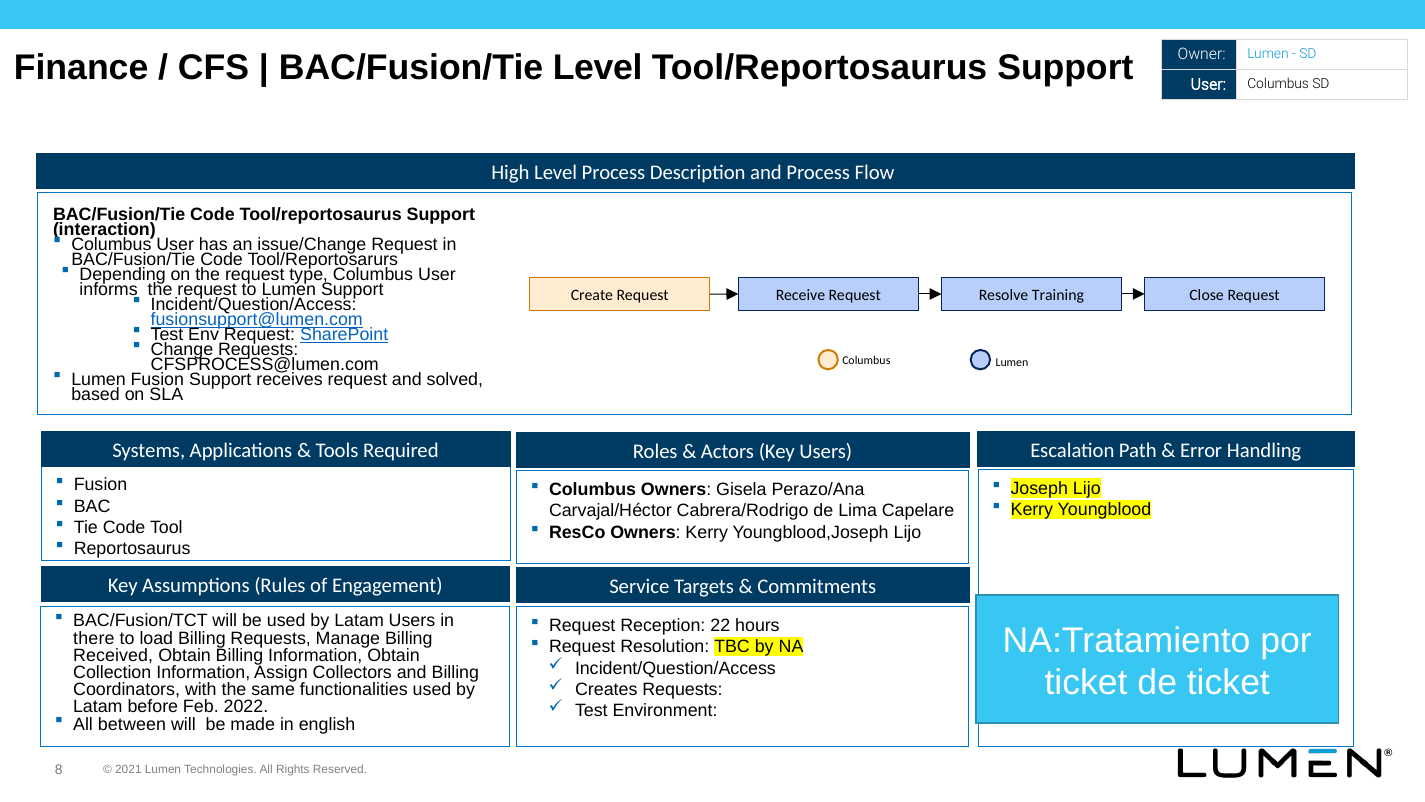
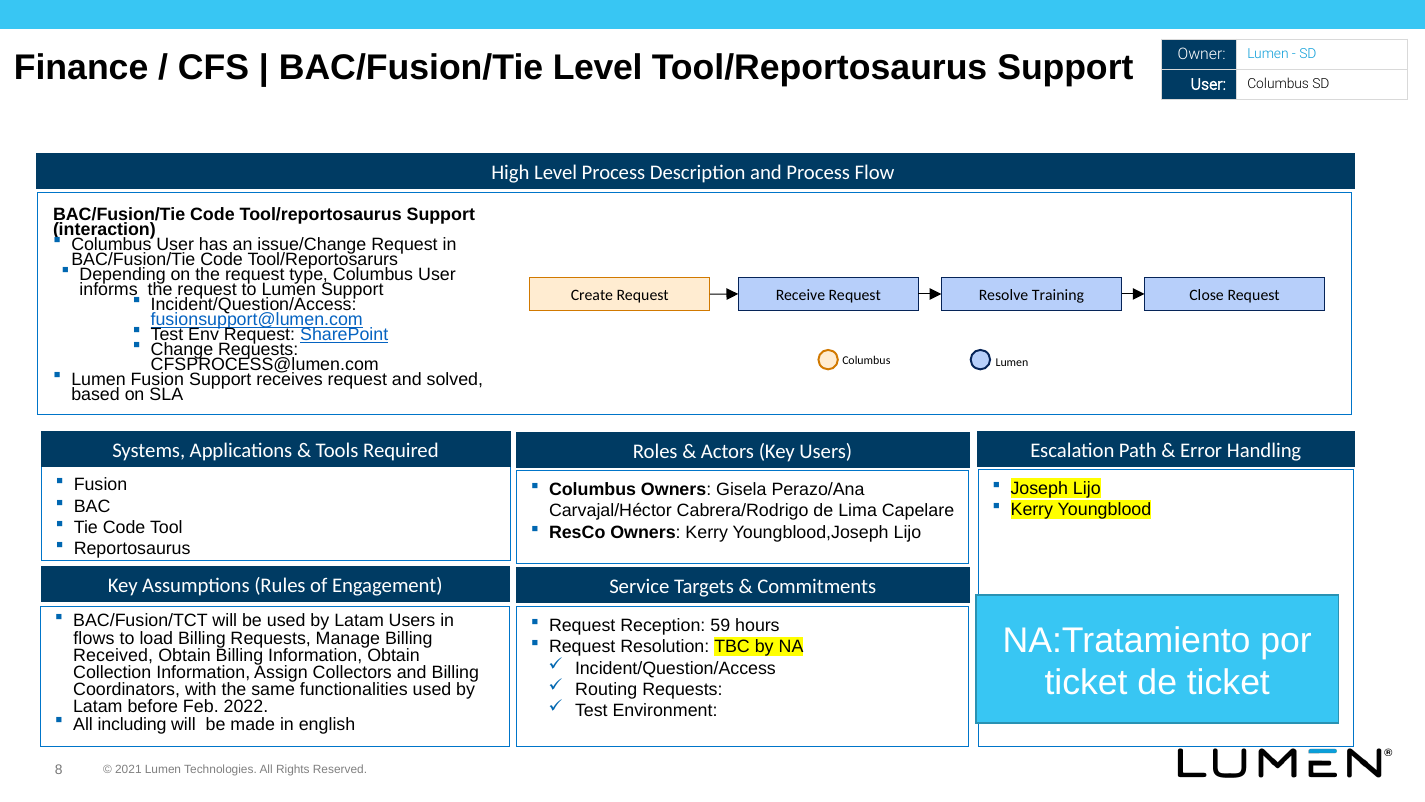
22: 22 -> 59
there: there -> flows
Creates: Creates -> Routing
between: between -> including
